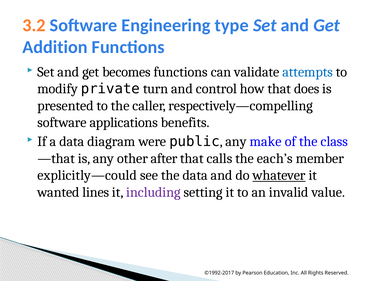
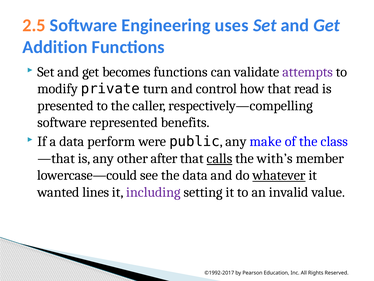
3.2: 3.2 -> 2.5
type: type -> uses
attempts colour: blue -> purple
does: does -> read
applications: applications -> represented
diagram: diagram -> perform
calls underline: none -> present
each’s: each’s -> with’s
explicitly—could: explicitly—could -> lowercase—could
